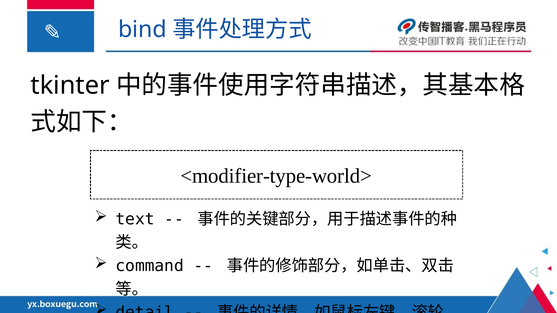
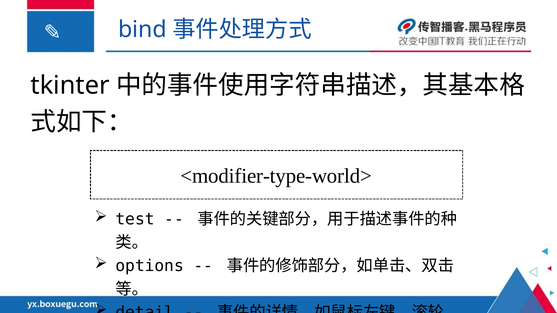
text: text -> test
command: command -> options
